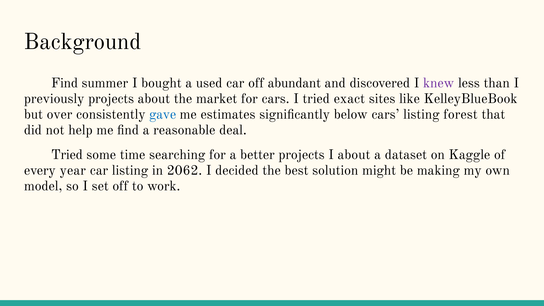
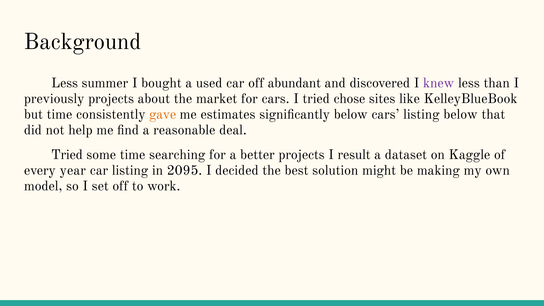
Find at (65, 83): Find -> Less
exact: exact -> chose
but over: over -> time
gave colour: blue -> orange
listing forest: forest -> below
I about: about -> result
2062: 2062 -> 2095
